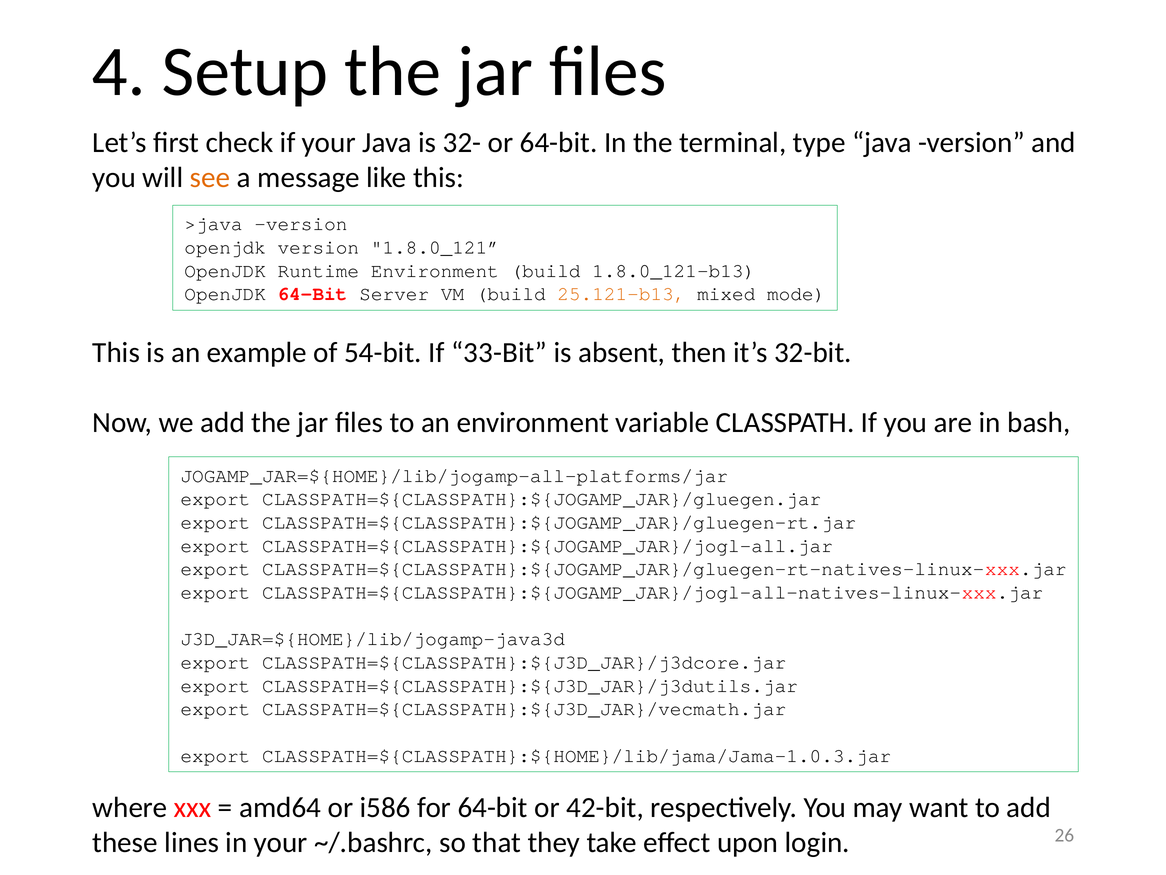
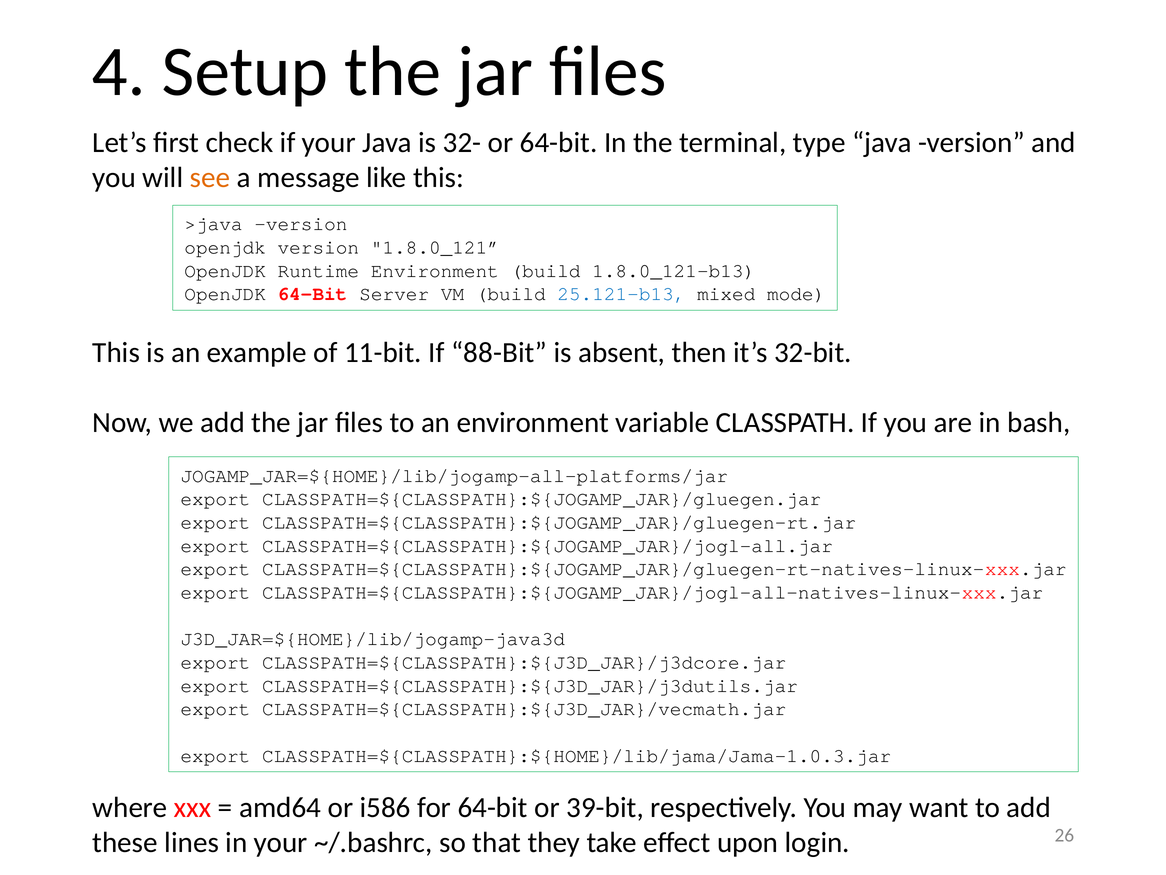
25.121-b13 colour: orange -> blue
54-bit: 54-bit -> 11-bit
33-Bit: 33-Bit -> 88-Bit
42-bit: 42-bit -> 39-bit
